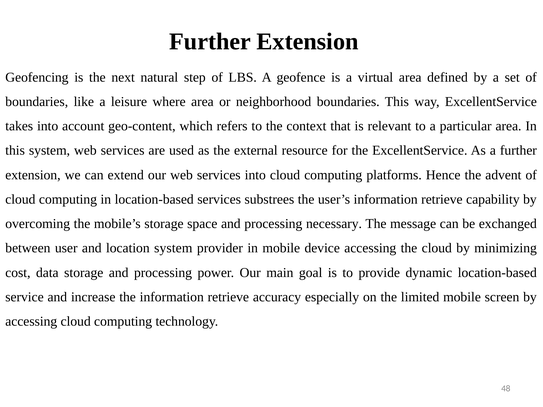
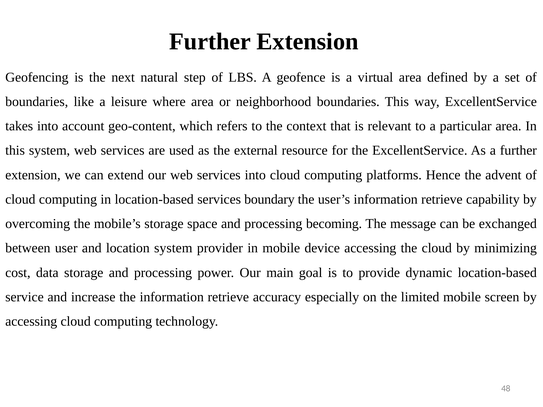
substrees: substrees -> boundary
necessary: necessary -> becoming
